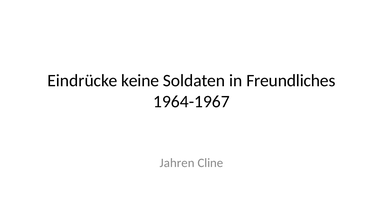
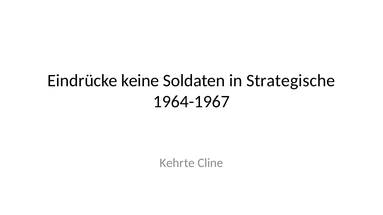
Freundliches: Freundliches -> Strategische
Jahren: Jahren -> Kehrte
